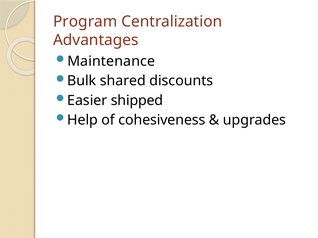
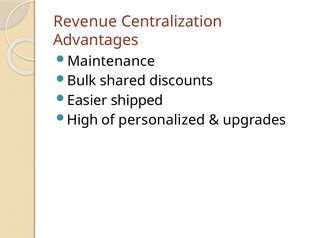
Program: Program -> Revenue
Help: Help -> High
cohesiveness: cohesiveness -> personalized
